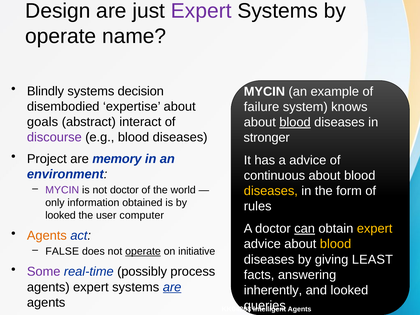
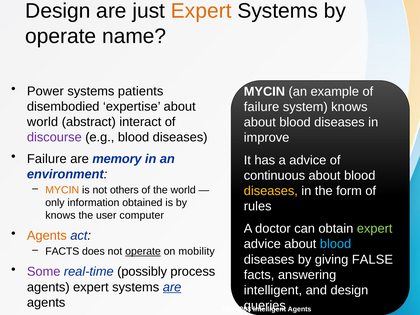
Expert at (201, 11) colour: purple -> orange
Blindly: Blindly -> Power
decision: decision -> patients
goals at (43, 122): goals -> world
blood at (295, 122) underline: present -> none
stronger: stronger -> improve
Project at (47, 159): Project -> Failure
MYCIN at (62, 190) colour: purple -> orange
not doctor: doctor -> others
looked at (61, 215): looked -> knows
can underline: present -> none
expert at (375, 229) colour: yellow -> light green
blood at (336, 244) colour: yellow -> light blue
FALSE at (62, 252): FALSE -> FACTS
initiative: initiative -> mobility
LEAST: LEAST -> FALSE
inherently at (273, 290): inherently -> intelligent
and looked: looked -> design
